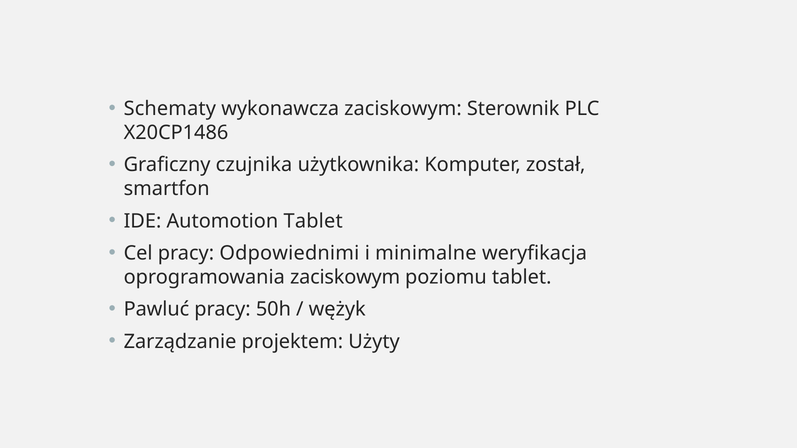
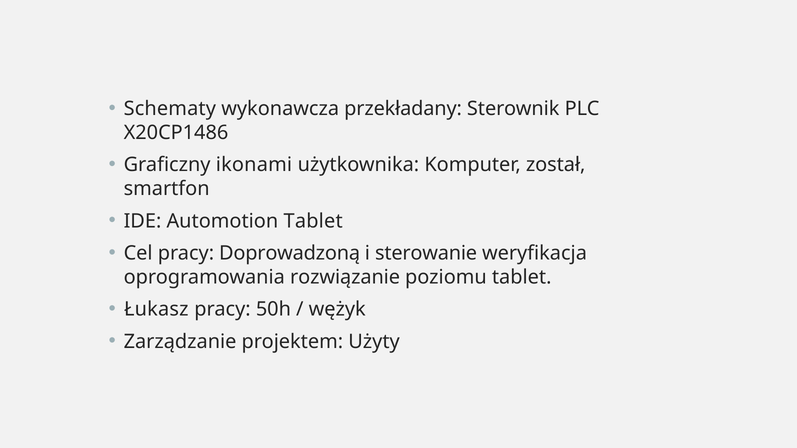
wykonawcza zaciskowym: zaciskowym -> przekładany
czujnika: czujnika -> ikonami
Odpowiednimi: Odpowiednimi -> Doprowadzoną
minimalne: minimalne -> sterowanie
oprogramowania zaciskowym: zaciskowym -> rozwiązanie
Pawluć: Pawluć -> Łukasz
